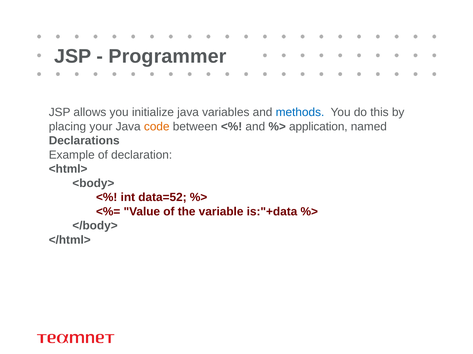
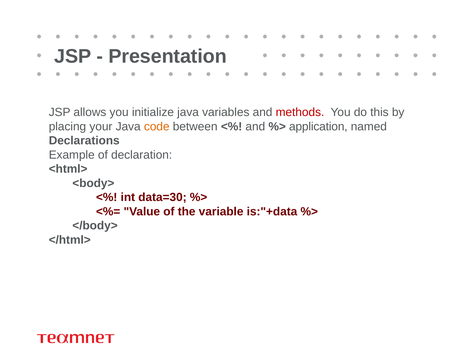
Programmer: Programmer -> Presentation
methods colour: blue -> red
data=52: data=52 -> data=30
